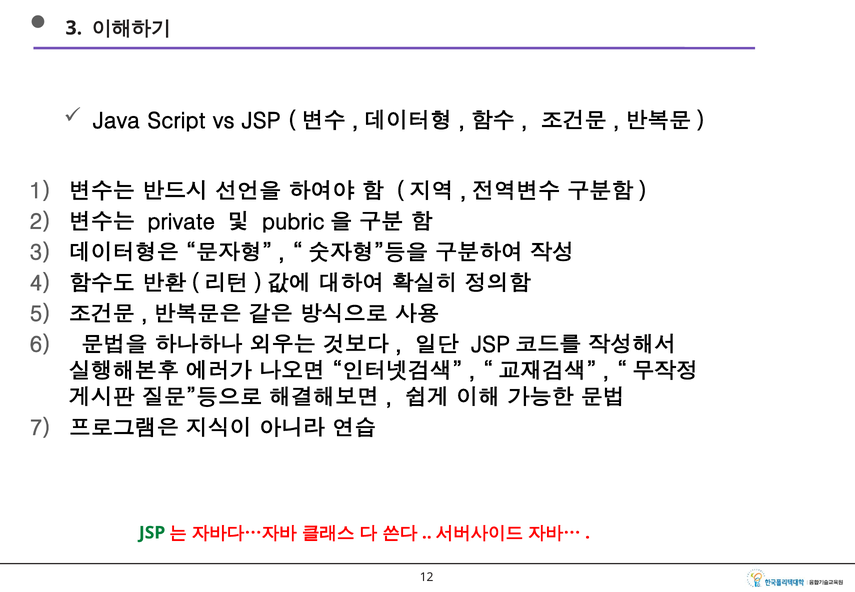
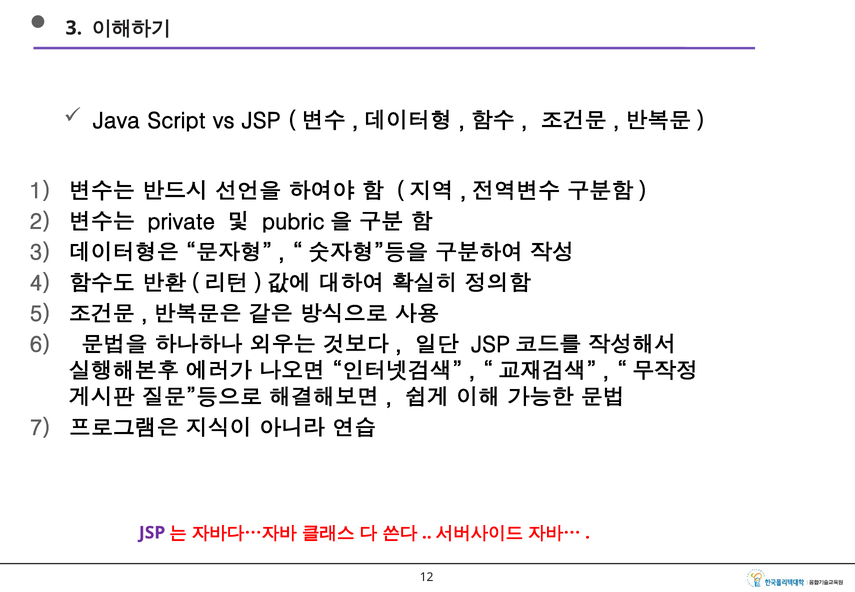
JSP at (152, 533) colour: green -> purple
